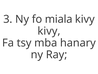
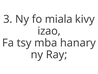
kivy at (49, 31): kivy -> izao
